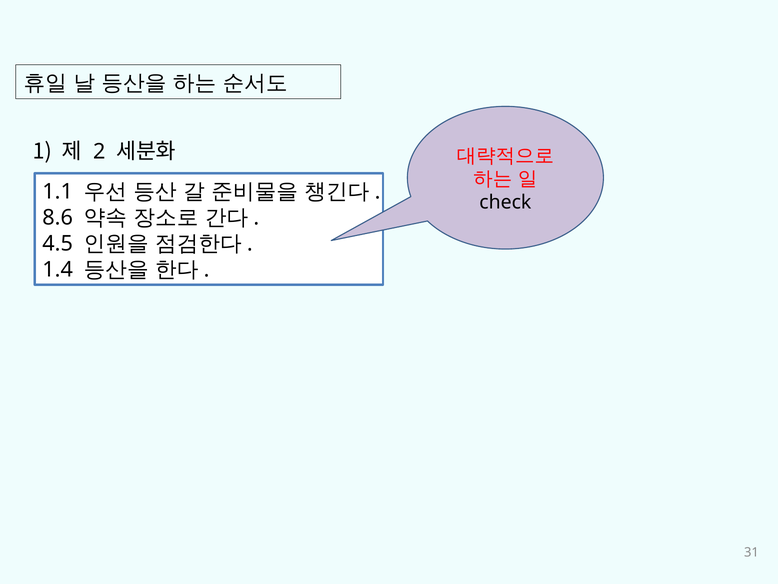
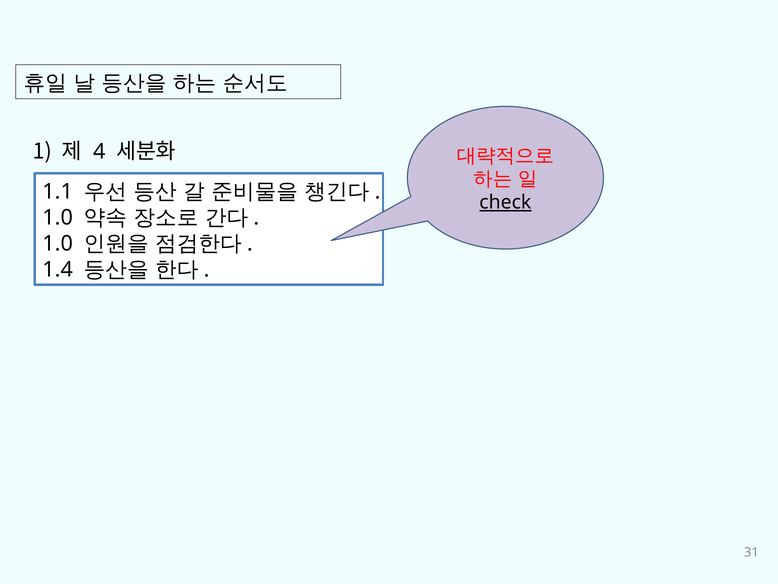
2: 2 -> 4
check underline: none -> present
8.6 at (58, 217): 8.6 -> 1.0
4.5 at (58, 243): 4.5 -> 1.0
